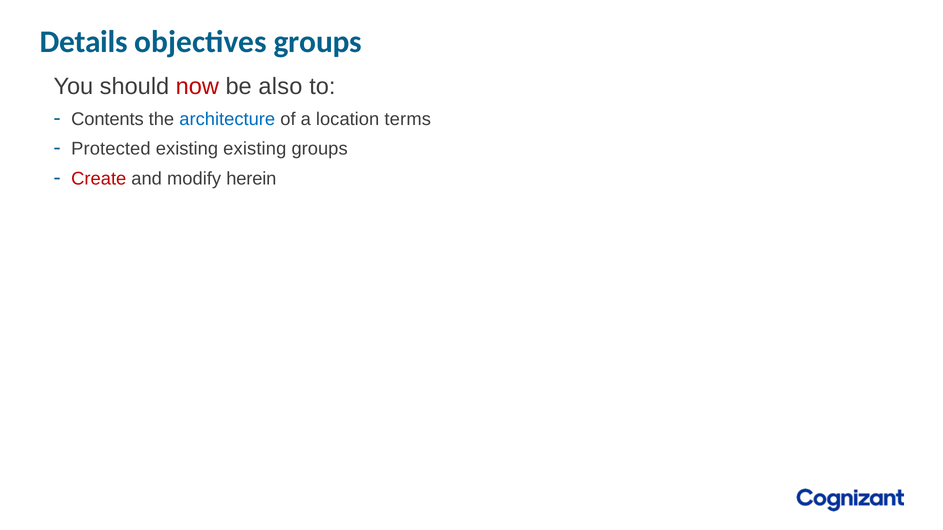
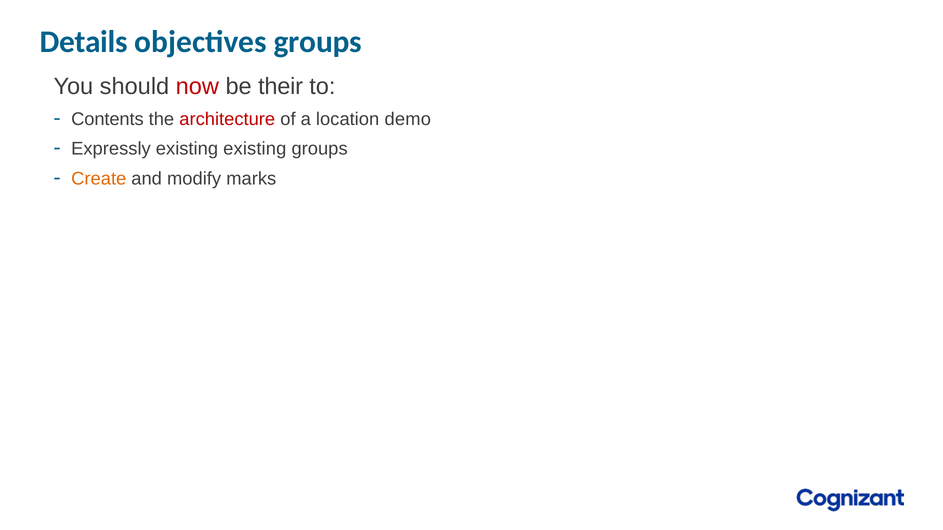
also: also -> their
architecture colour: blue -> red
terms: terms -> demo
Protected: Protected -> Expressly
Create colour: red -> orange
herein: herein -> marks
